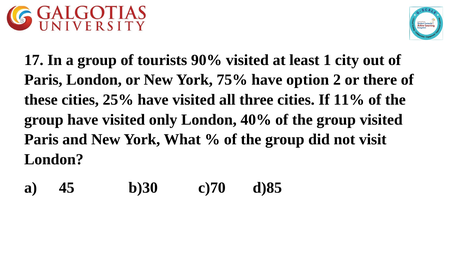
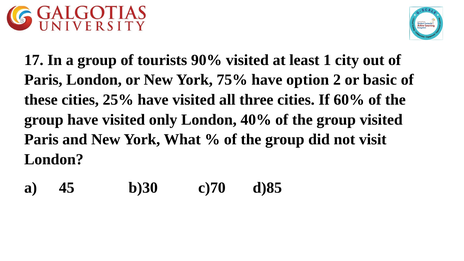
there: there -> basic
11%: 11% -> 60%
